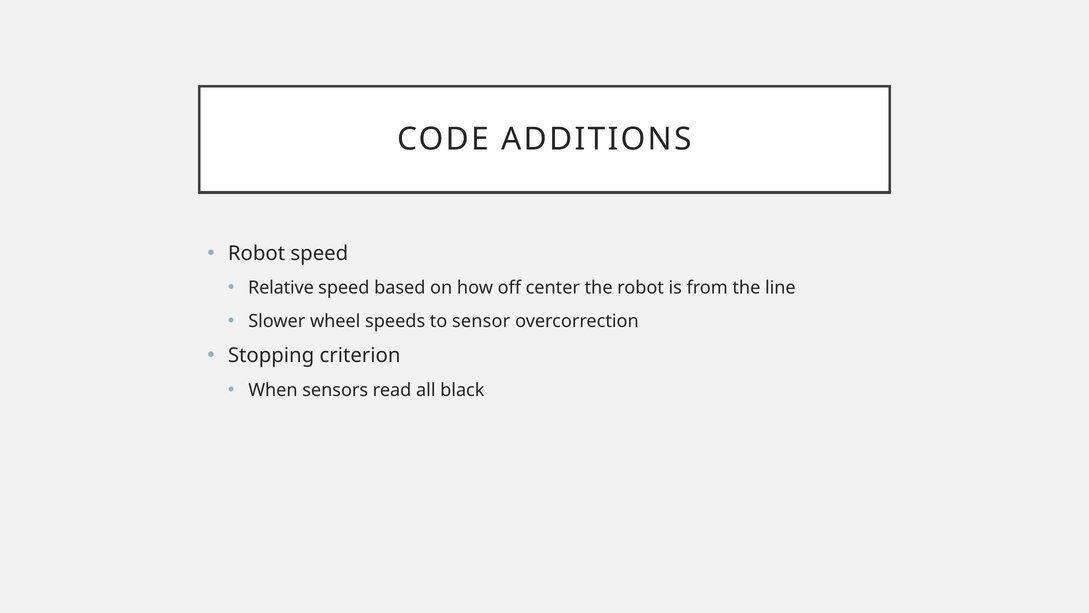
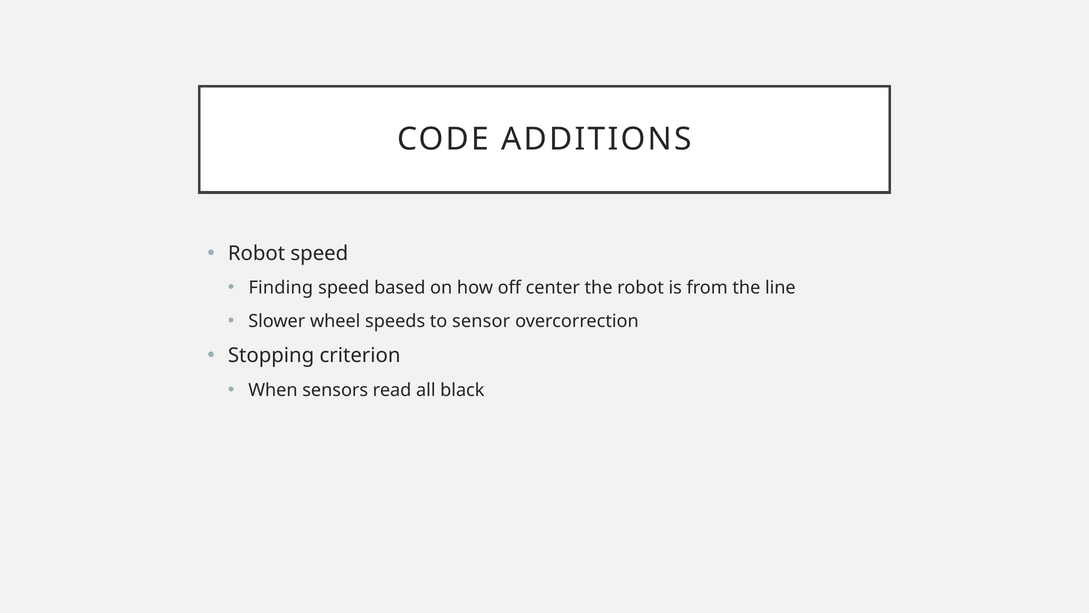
Relative: Relative -> Finding
